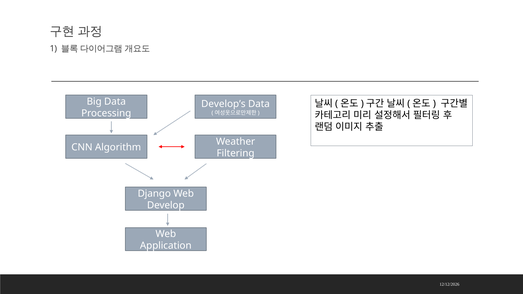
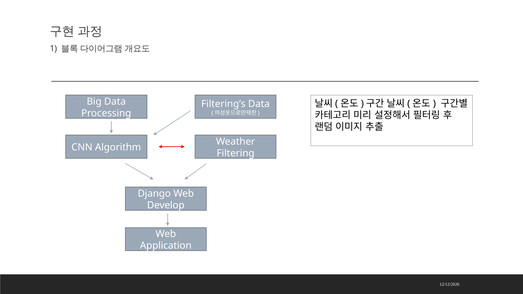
Develop’s: Develop’s -> Filtering’s
